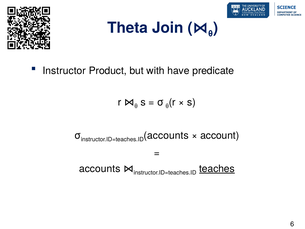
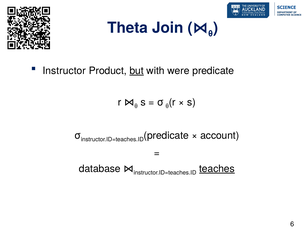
but underline: none -> present
have: have -> were
accounts at (166, 135): accounts -> predicate
accounts at (100, 169): accounts -> database
